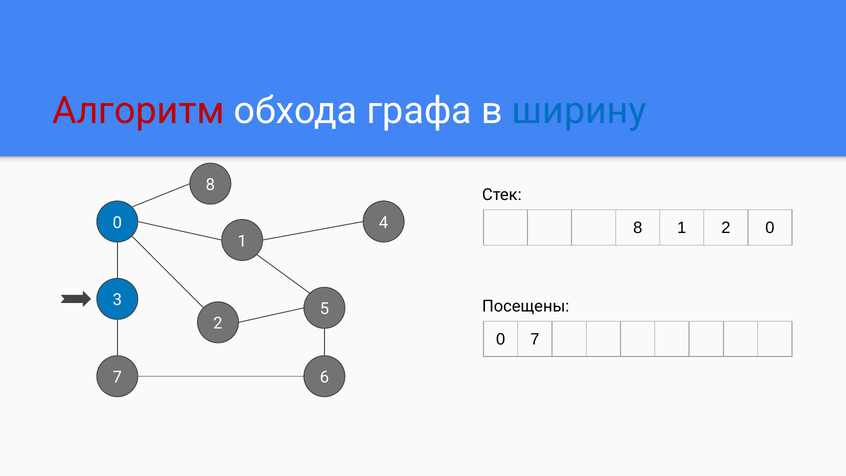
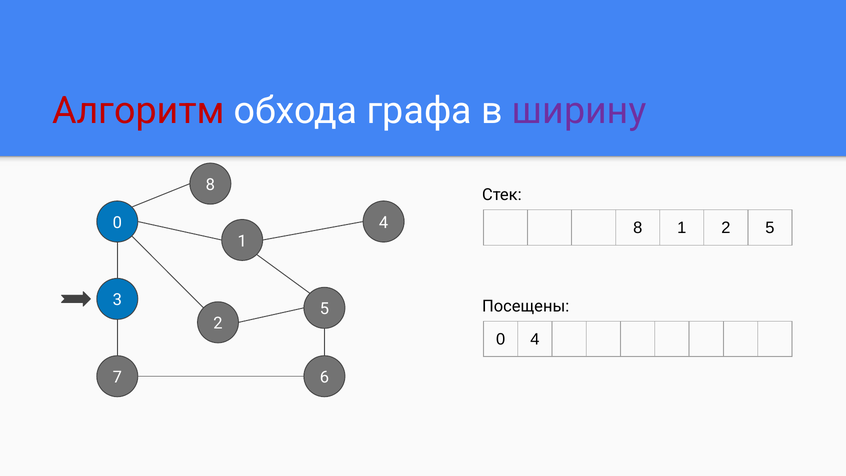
ширину colour: blue -> purple
8 1 2 0: 0 -> 5
0 7: 7 -> 4
